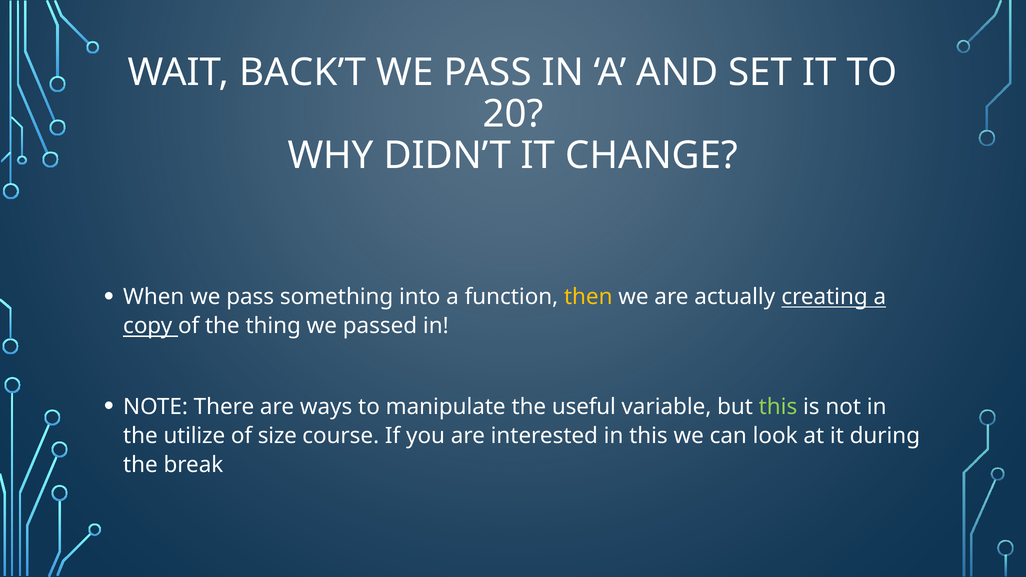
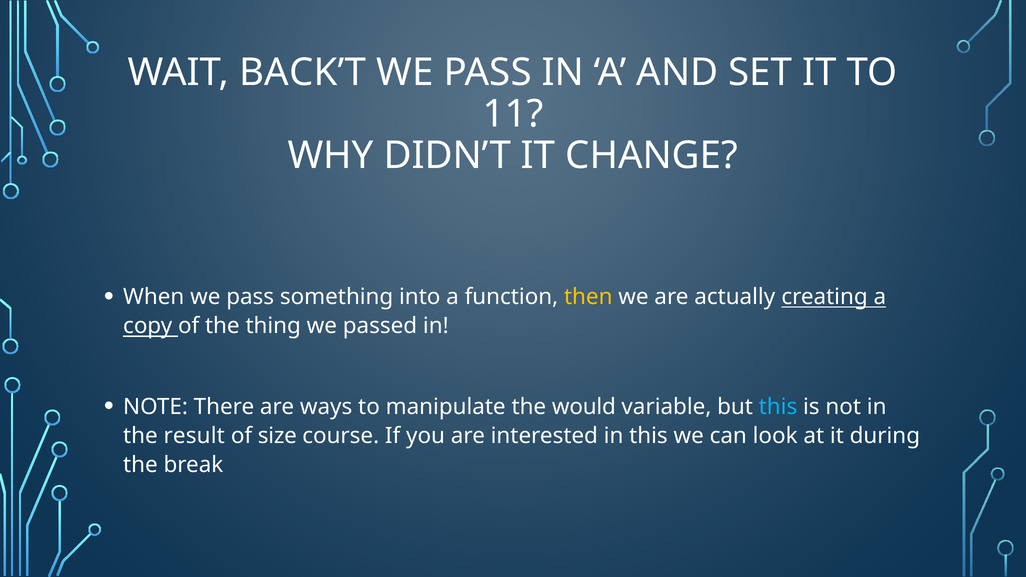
20: 20 -> 11
useful: useful -> would
this at (778, 407) colour: light green -> light blue
utilize: utilize -> result
